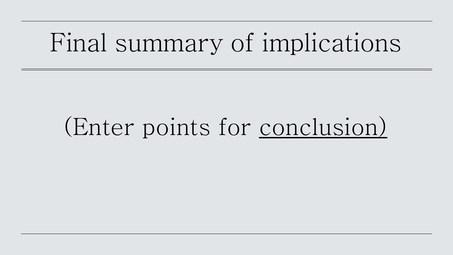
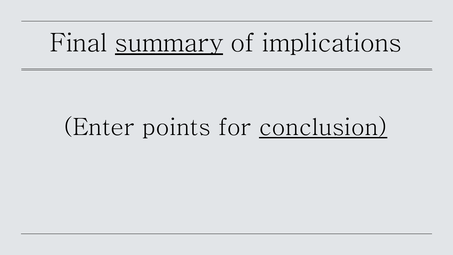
summary underline: none -> present
